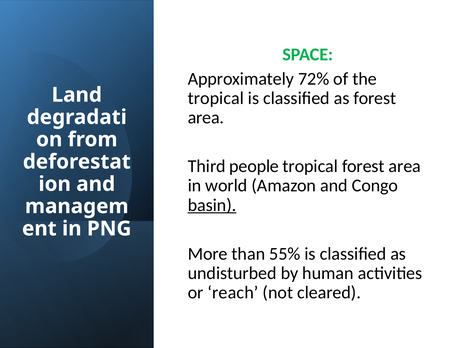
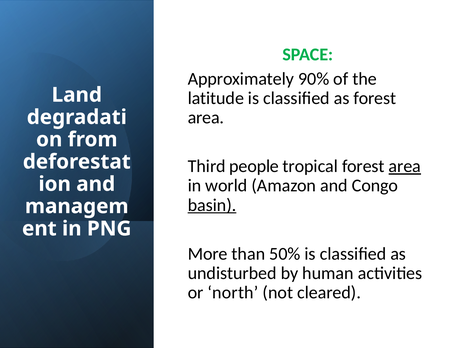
72%: 72% -> 90%
tropical at (216, 98): tropical -> latitude
area at (405, 166) underline: none -> present
55%: 55% -> 50%
reach: reach -> north
